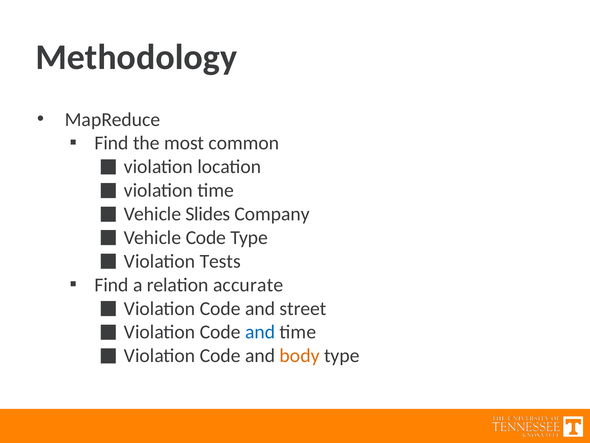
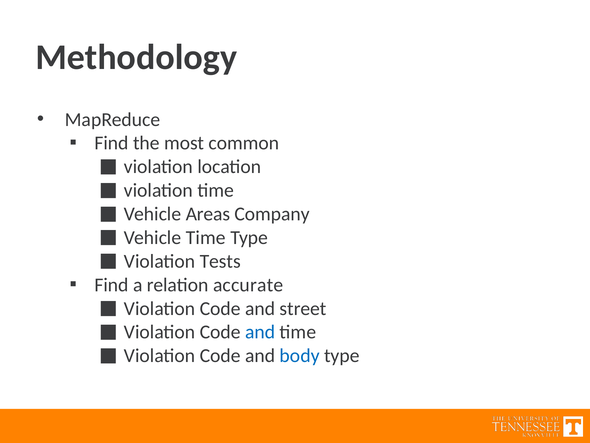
Slides: Slides -> Areas
Vehicle Code: Code -> Time
body colour: orange -> blue
